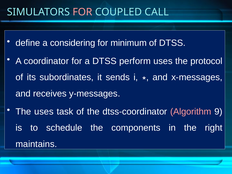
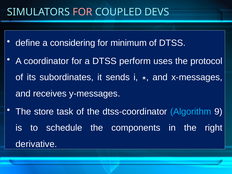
CALL: CALL -> DEVS
The uses: uses -> store
Algorithm colour: pink -> light blue
maintains: maintains -> derivative
